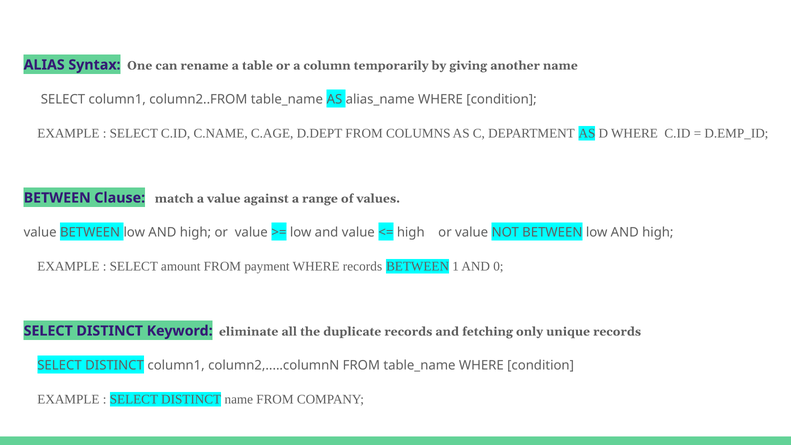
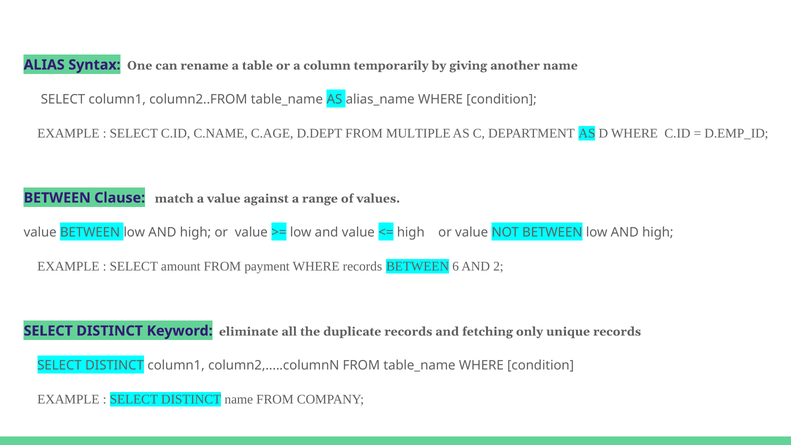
COLUMNS: COLUMNS -> MULTIPLE
1: 1 -> 6
0: 0 -> 2
